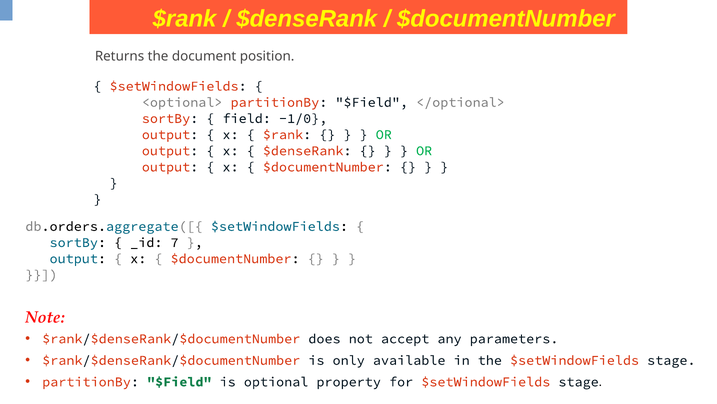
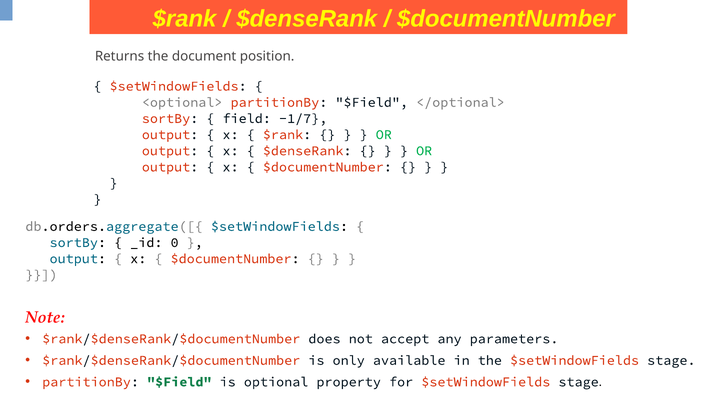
-1/0: -1/0 -> -1/7
7: 7 -> 0
